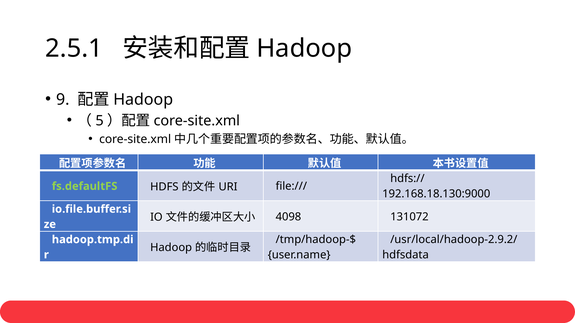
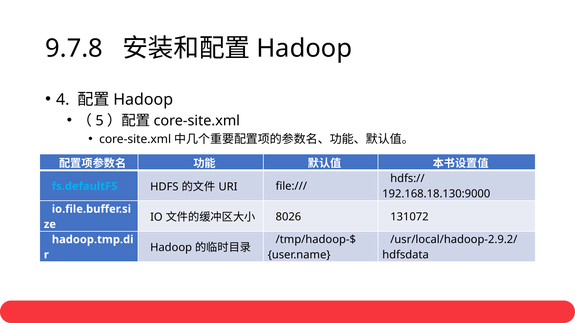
2.5.1: 2.5.1 -> 9.7.8
9: 9 -> 4
fs.defaultFS colour: light green -> light blue
4098: 4098 -> 8026
